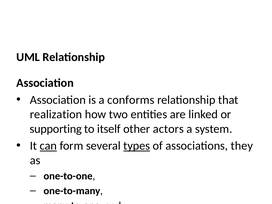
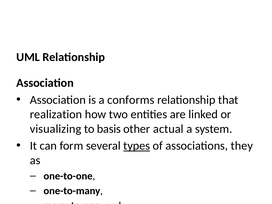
supporting: supporting -> visualizing
itself: itself -> basis
actors: actors -> actual
can underline: present -> none
